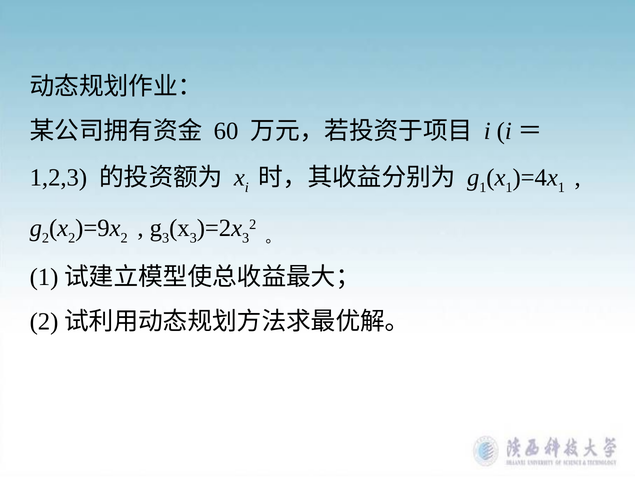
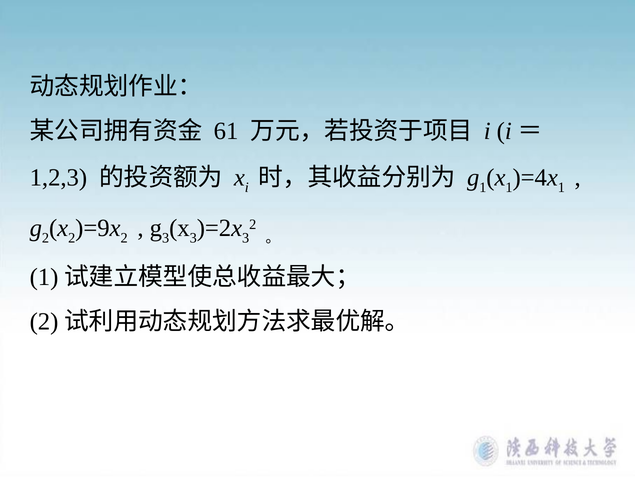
60: 60 -> 61
